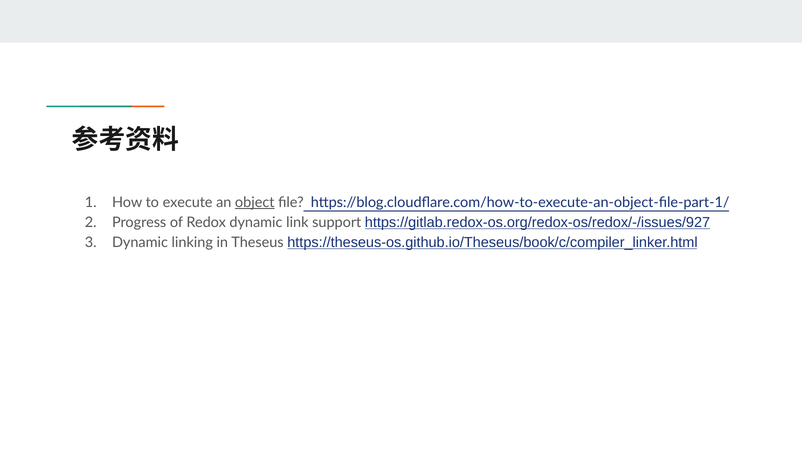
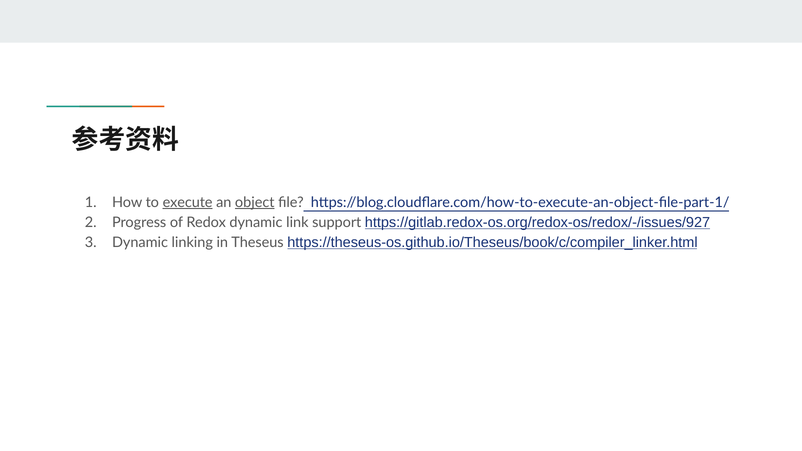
execute underline: none -> present
